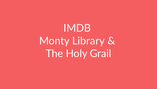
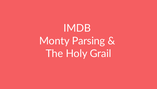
Library: Library -> Parsing
